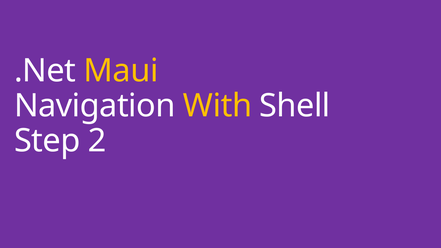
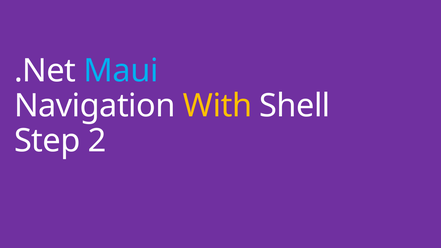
Maui colour: yellow -> light blue
